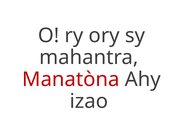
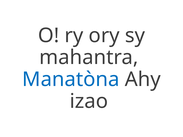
Manatòna colour: red -> blue
